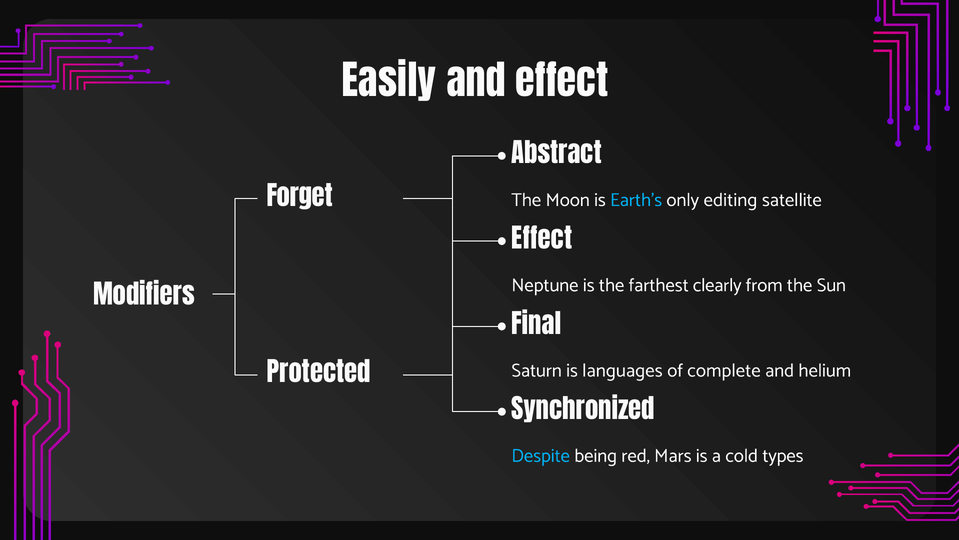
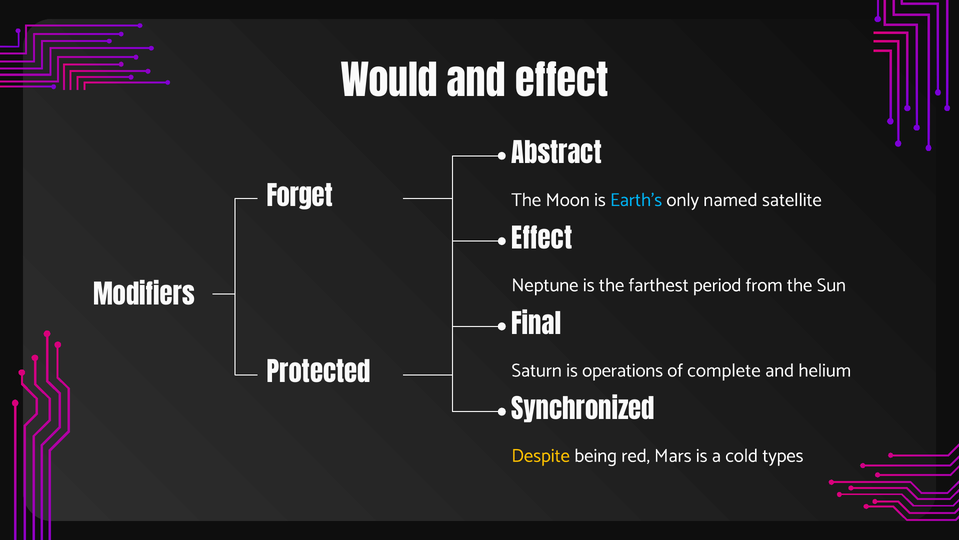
Easily: Easily -> Would
editing: editing -> named
clearly: clearly -> period
languages: languages -> operations
Despite colour: light blue -> yellow
